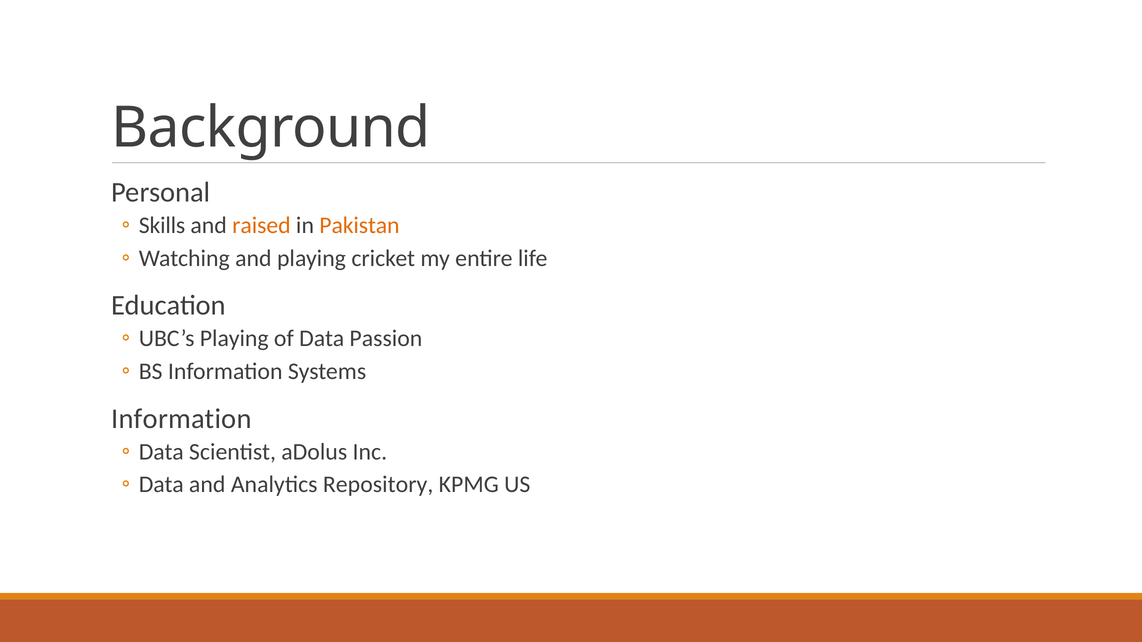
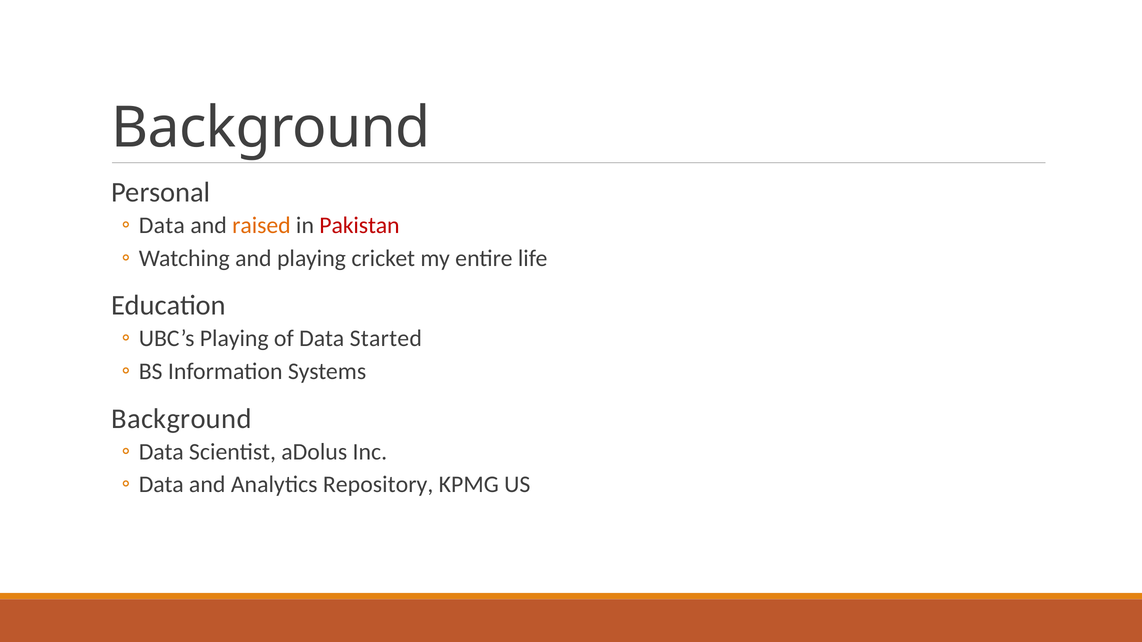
Skills at (162, 226): Skills -> Data
Pakistan colour: orange -> red
Passion: Passion -> Started
Information at (182, 419): Information -> Background
